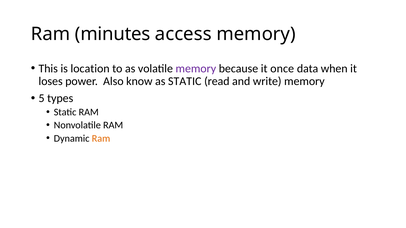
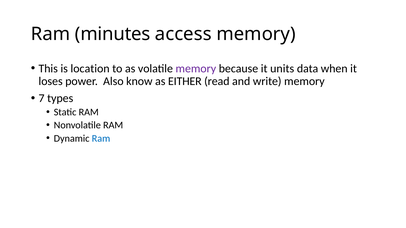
once: once -> units
as STATIC: STATIC -> EITHER
5: 5 -> 7
Ram at (101, 139) colour: orange -> blue
